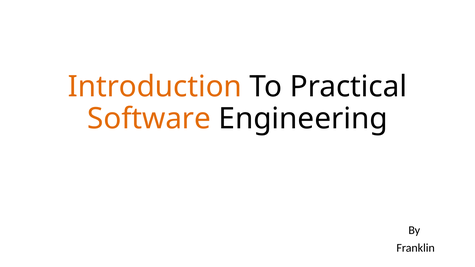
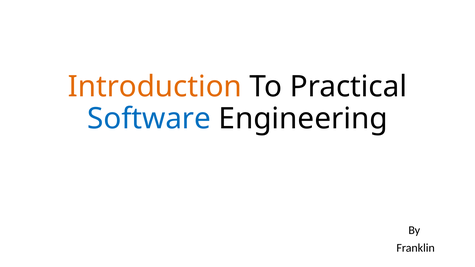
Software colour: orange -> blue
